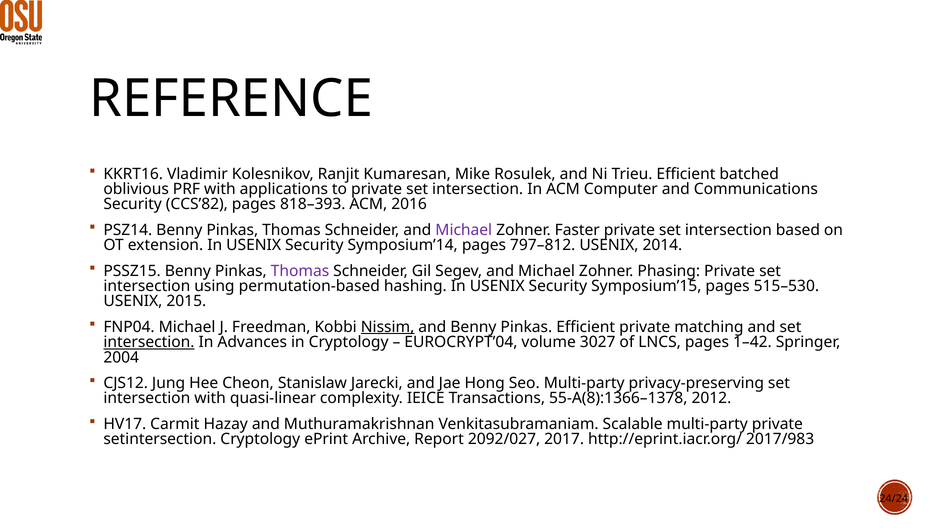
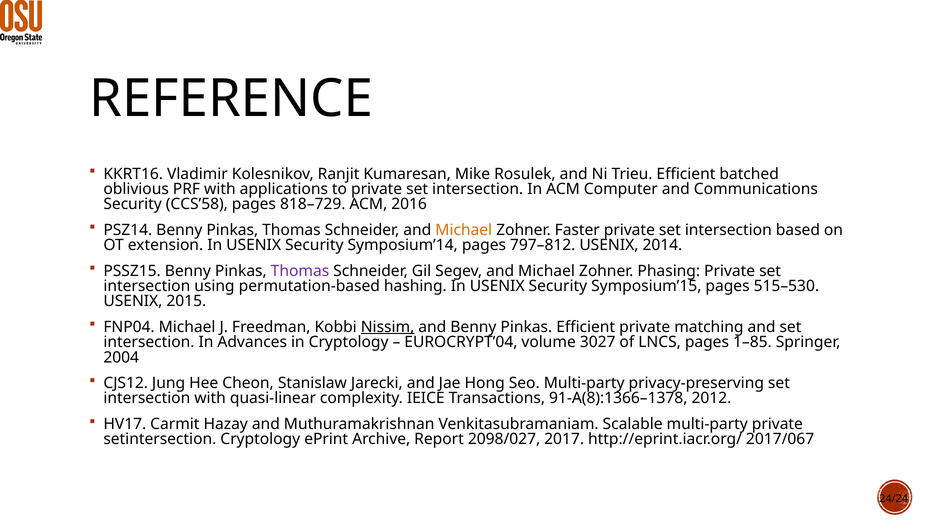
CCS’82: CCS’82 -> CCS’58
818–393: 818–393 -> 818–729
Michael at (464, 230) colour: purple -> orange
intersection at (149, 342) underline: present -> none
1–42: 1–42 -> 1–85
55-A(8):1366–1378: 55-A(8):1366–1378 -> 91-A(8):1366–1378
2092/027: 2092/027 -> 2098/027
2017/983: 2017/983 -> 2017/067
